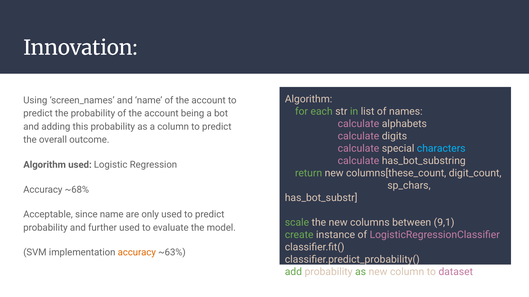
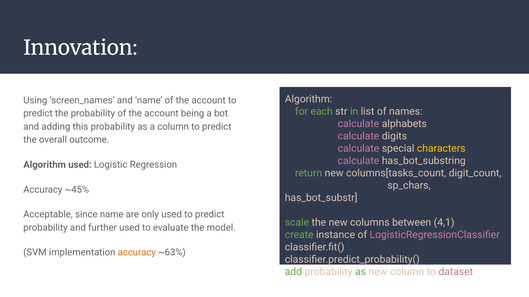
characters colour: light blue -> yellow
columns[these_count: columns[these_count -> columns[tasks_count
~68%: ~68% -> ~45%
9,1: 9,1 -> 4,1
